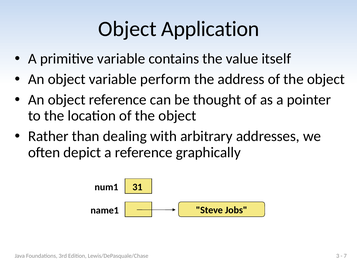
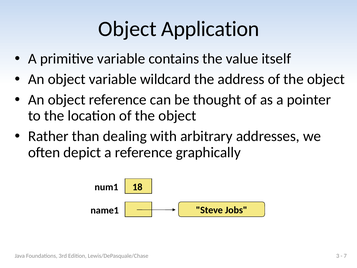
perform: perform -> wildcard
31: 31 -> 18
